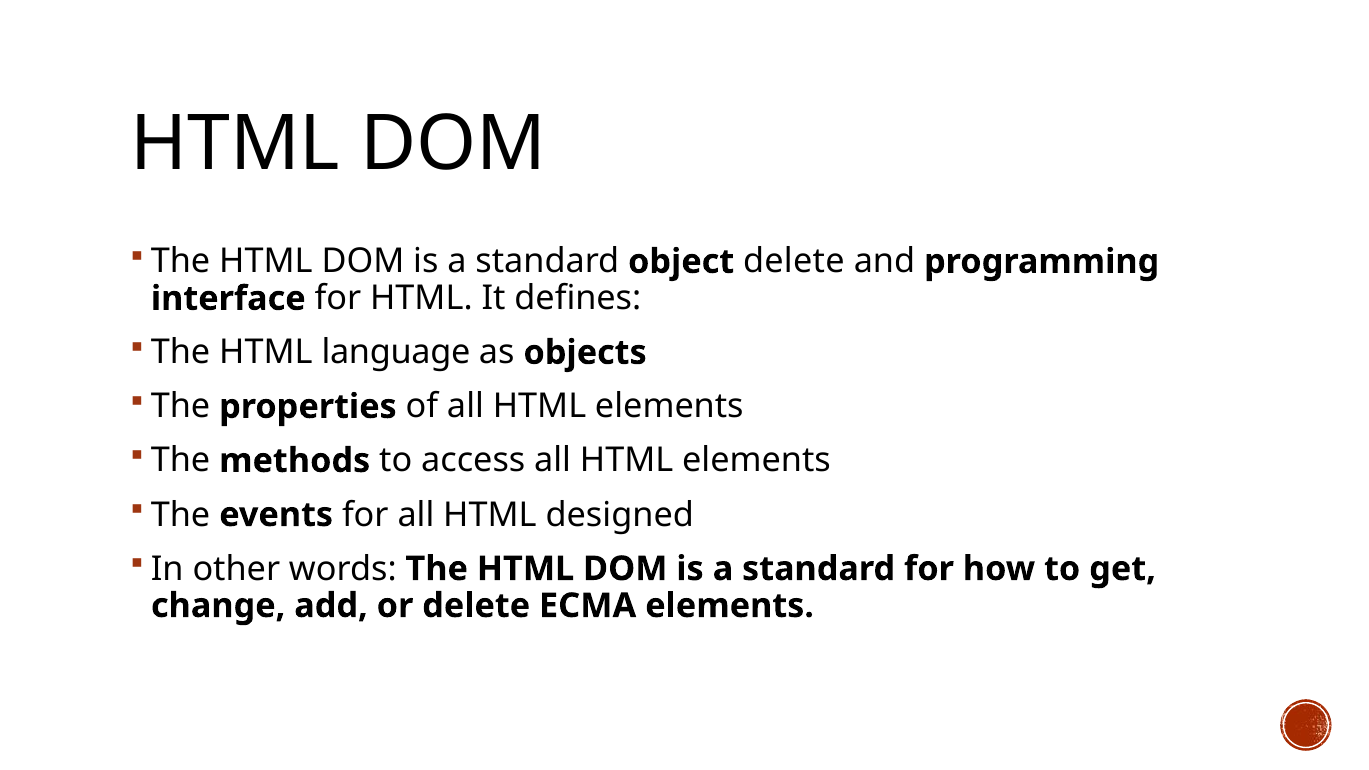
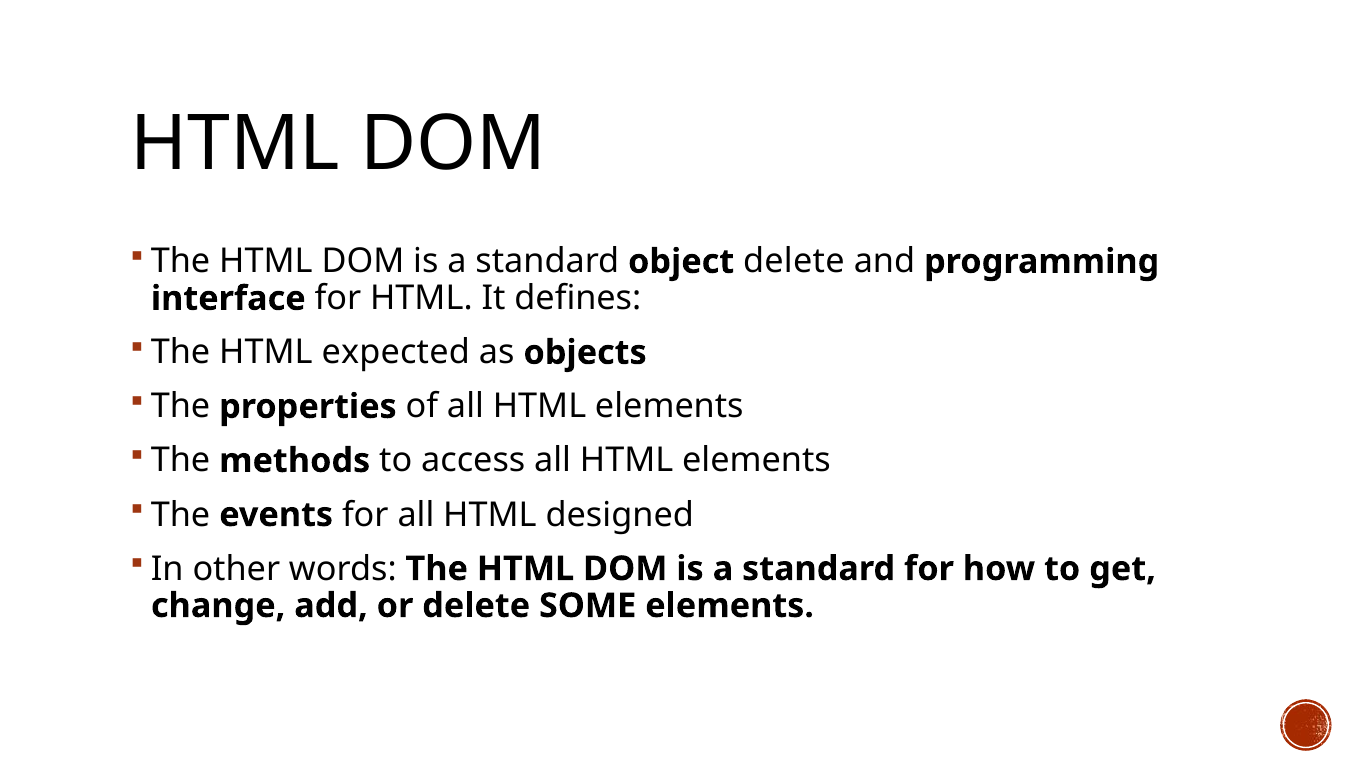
language: language -> expected
ECMA: ECMA -> SOME
